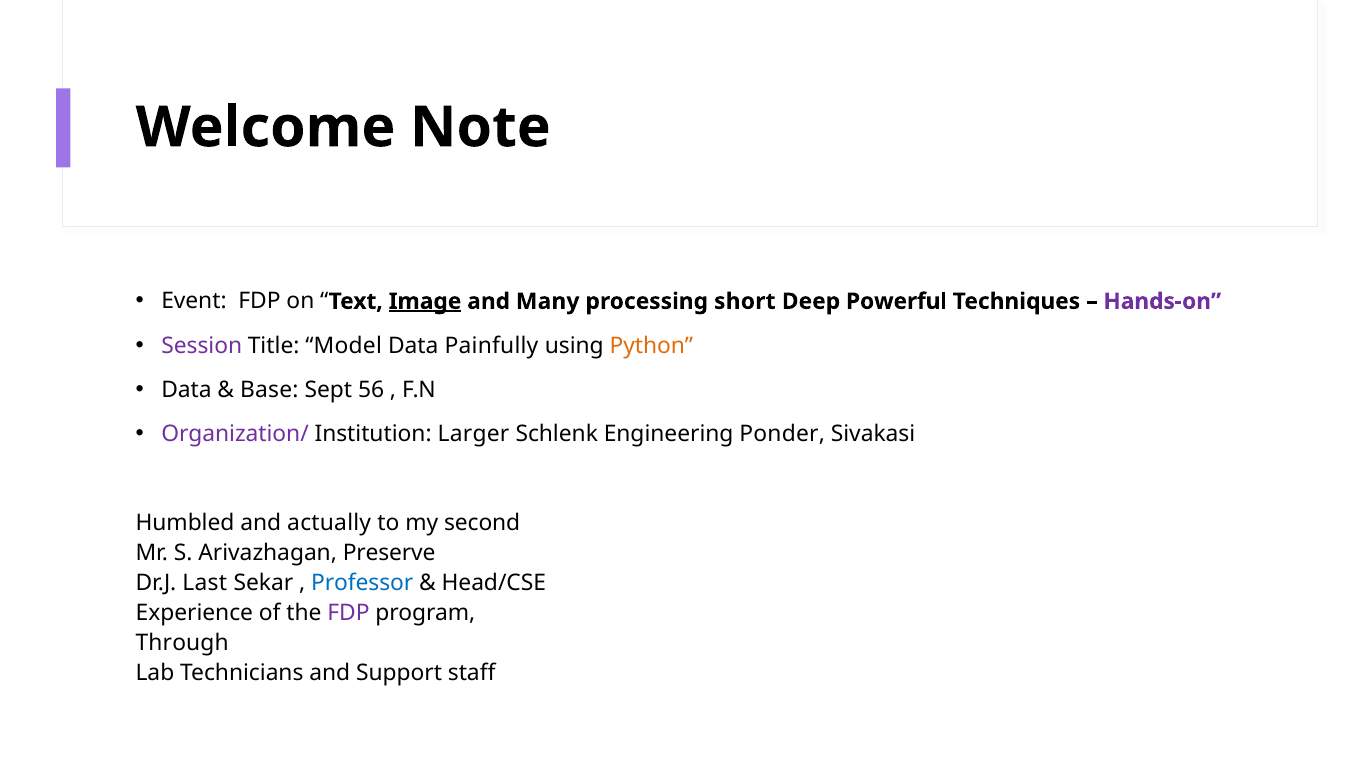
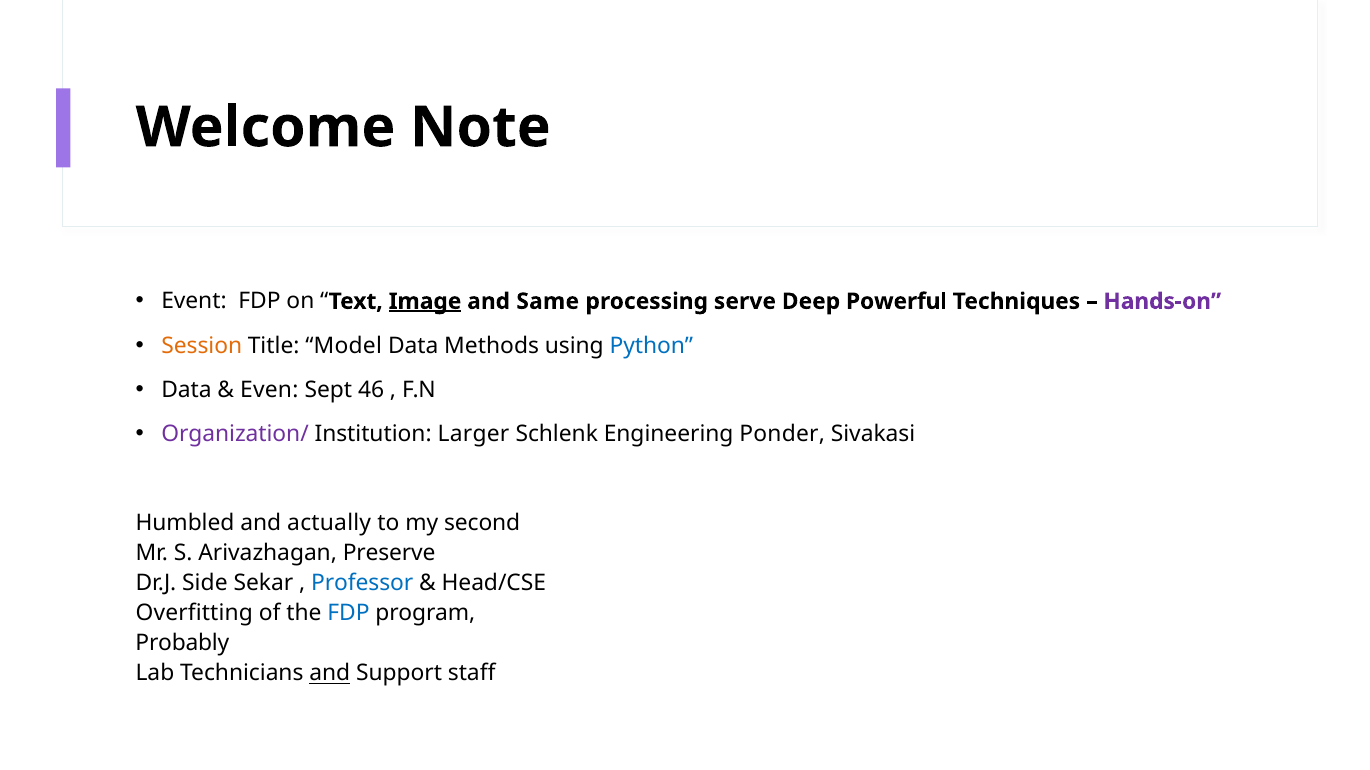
Many: Many -> Same
short: short -> serve
Session colour: purple -> orange
Painfully: Painfully -> Methods
Python colour: orange -> blue
Base: Base -> Even
56: 56 -> 46
Last: Last -> Side
Experience: Experience -> Overfitting
FDP at (348, 614) colour: purple -> blue
Through: Through -> Probably
and at (330, 674) underline: none -> present
